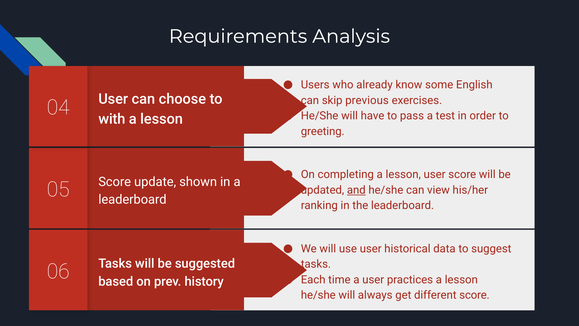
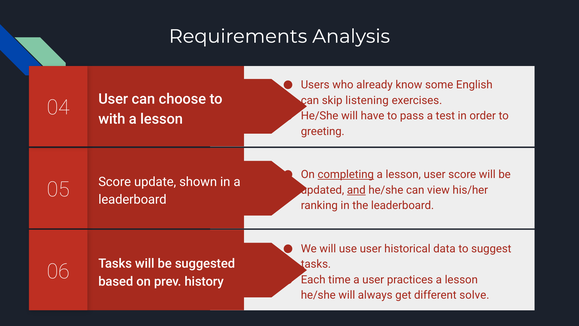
previous: previous -> listening
completing underline: none -> present
different score: score -> solve
